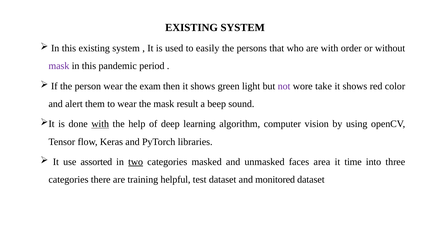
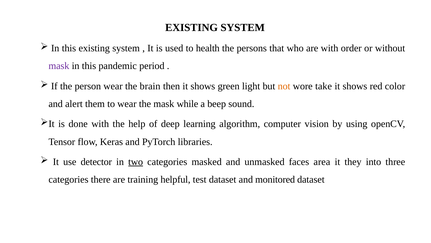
easily: easily -> health
exam: exam -> brain
not colour: purple -> orange
result: result -> while
with at (100, 124) underline: present -> none
assorted: assorted -> detector
time: time -> they
